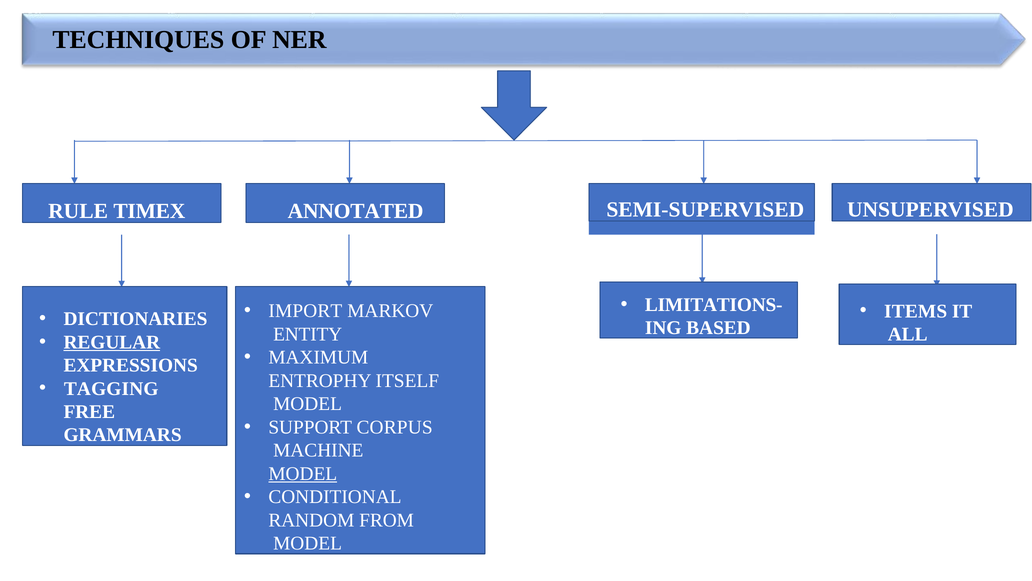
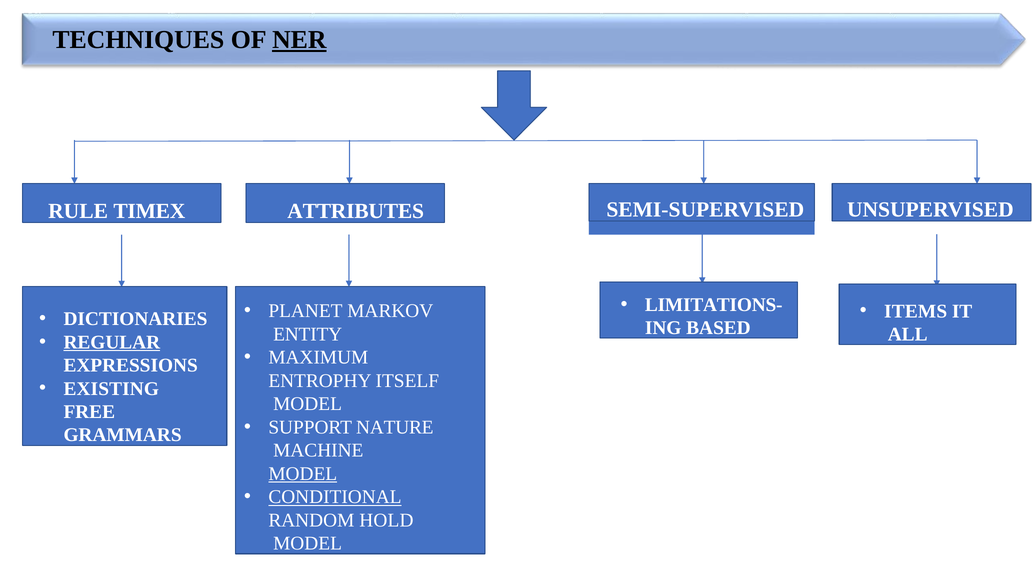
NER underline: none -> present
ANNOTATED: ANNOTATED -> ATTRIBUTES
IMPORT: IMPORT -> PLANET
TAGGING: TAGGING -> EXISTING
CORPUS: CORPUS -> NATURE
CONDITIONAL underline: none -> present
FROM: FROM -> HOLD
